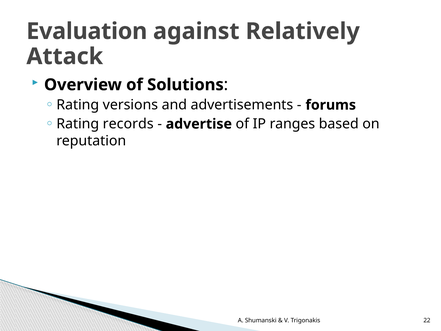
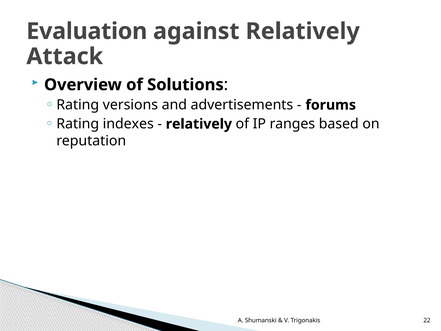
records: records -> indexes
advertise at (199, 124): advertise -> relatively
